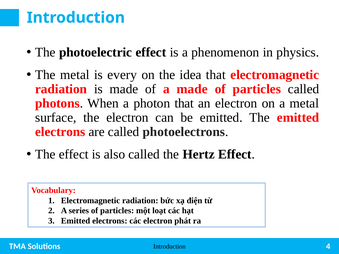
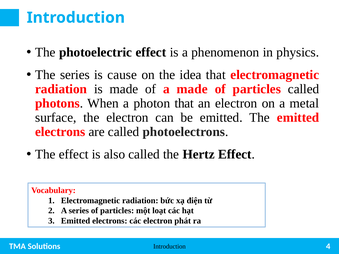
The metal: metal -> series
every: every -> cause
